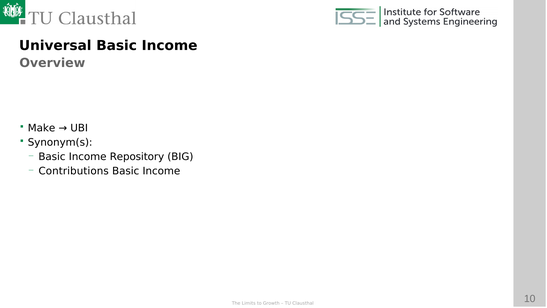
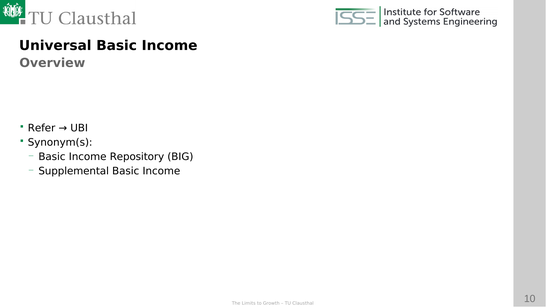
Make: Make -> Refer
Contributions: Contributions -> Supplemental
